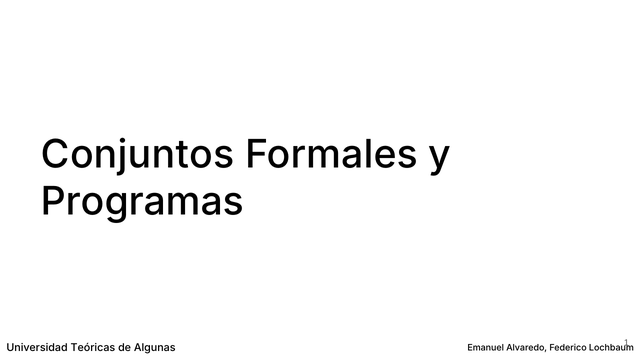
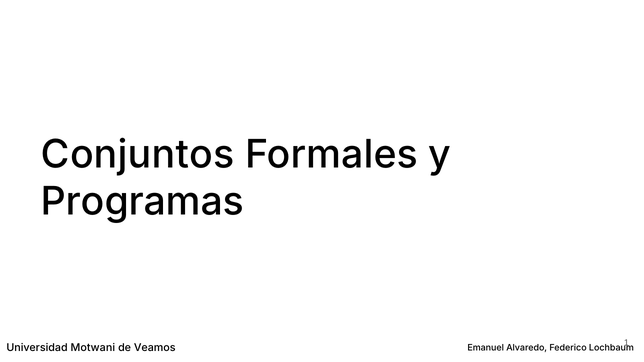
Teóricas: Teóricas -> Motwani
Algunas: Algunas -> Veamos
